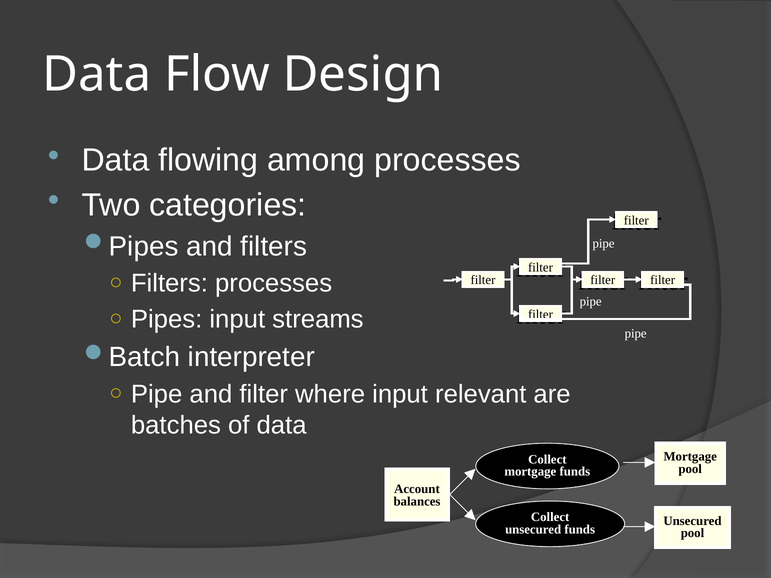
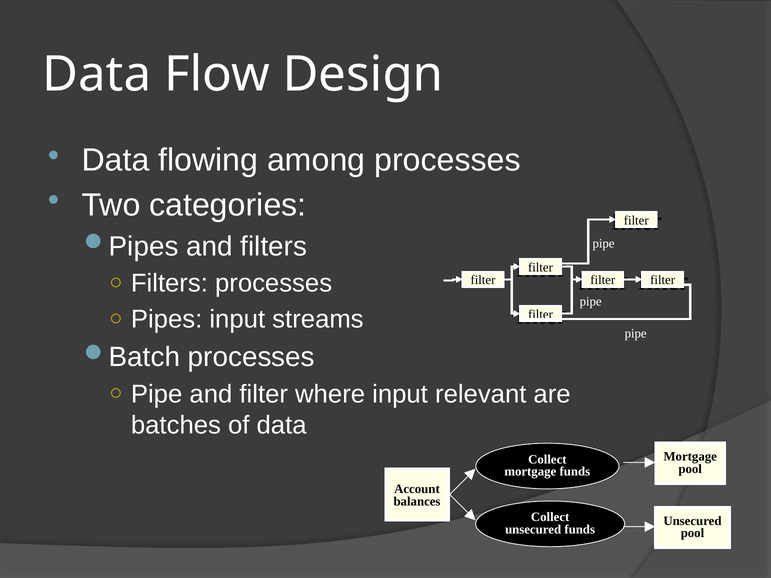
interpreter at (251, 357): interpreter -> processes
